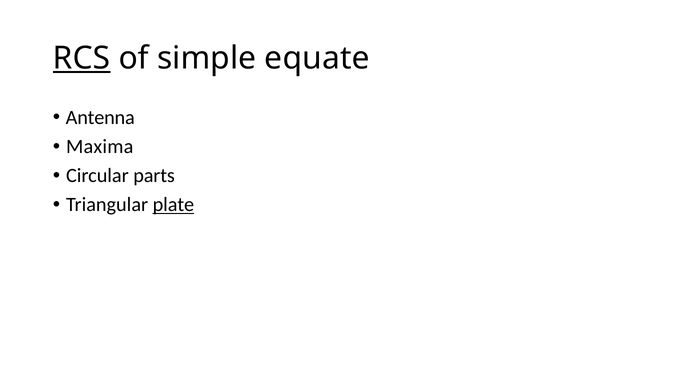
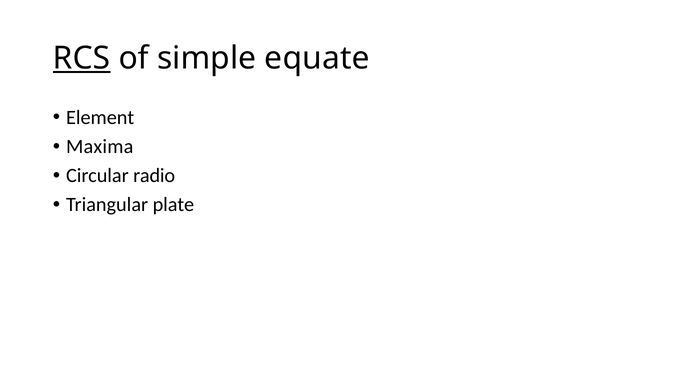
Antenna: Antenna -> Element
parts: parts -> radio
plate underline: present -> none
